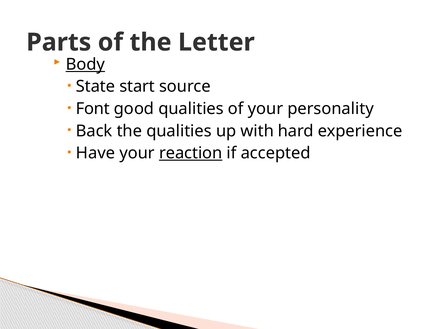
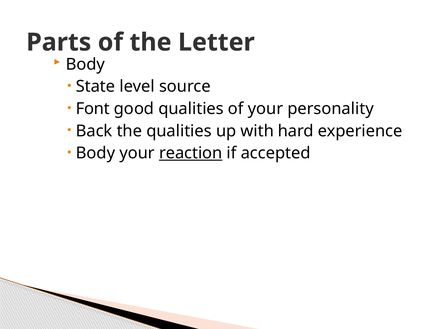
Body at (85, 64) underline: present -> none
start: start -> level
Have at (95, 153): Have -> Body
